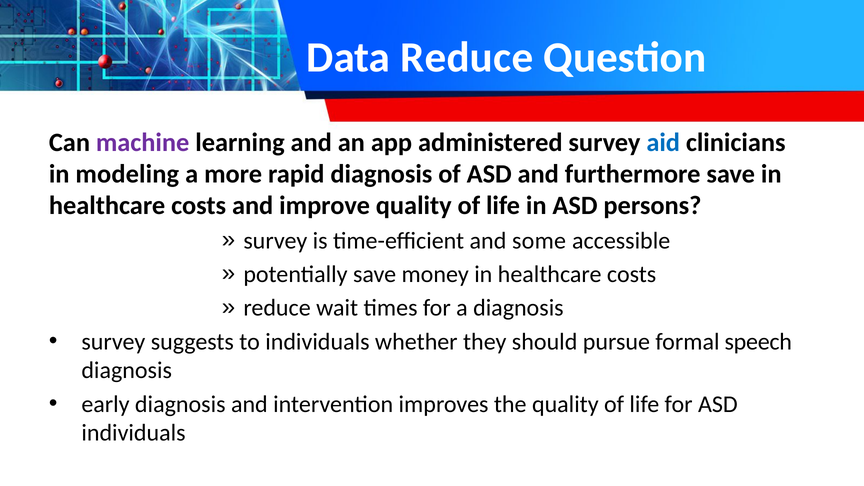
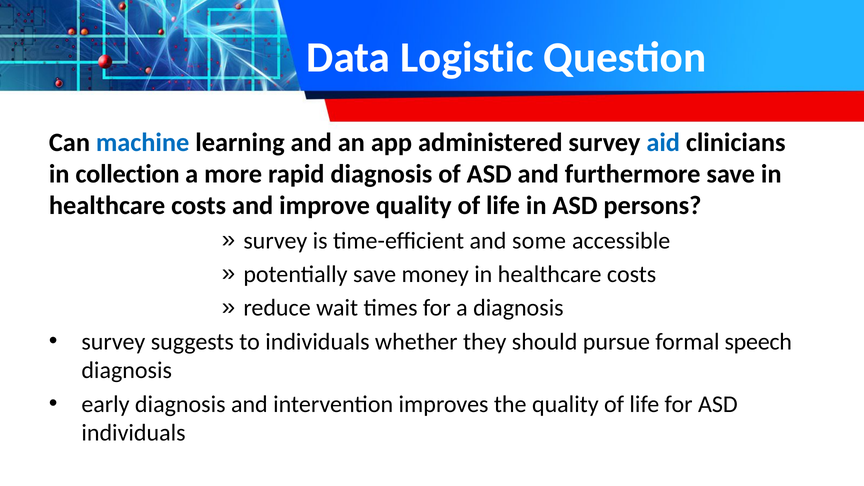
Data Reduce: Reduce -> Logistic
machine colour: purple -> blue
modeling: modeling -> collection
